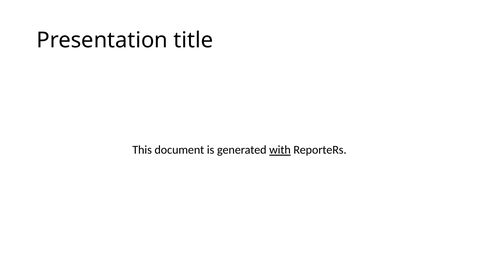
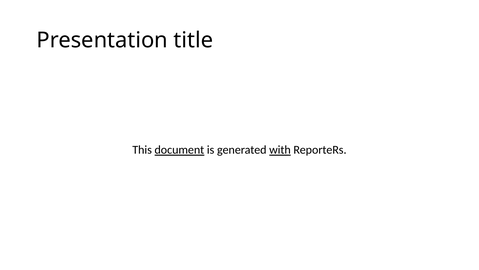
document underline: none -> present
